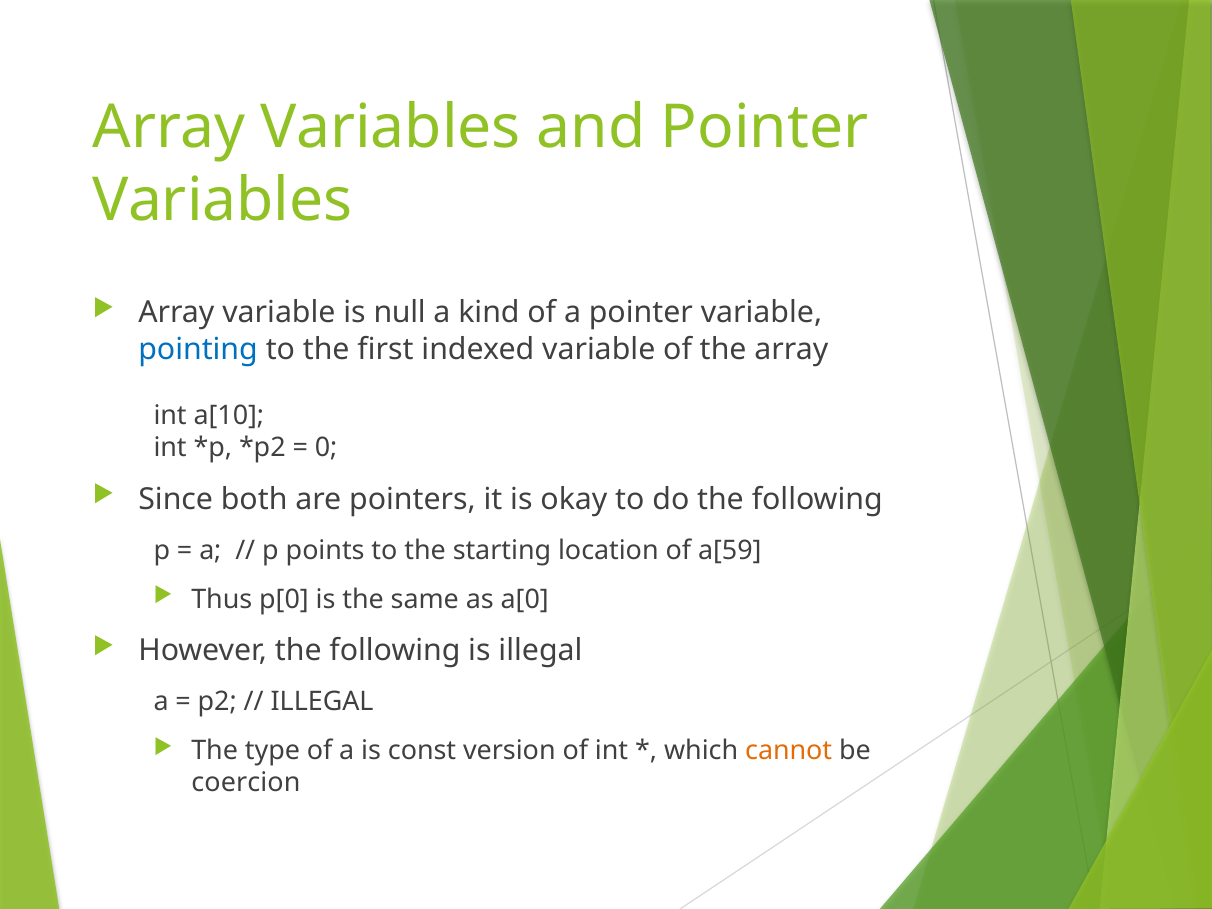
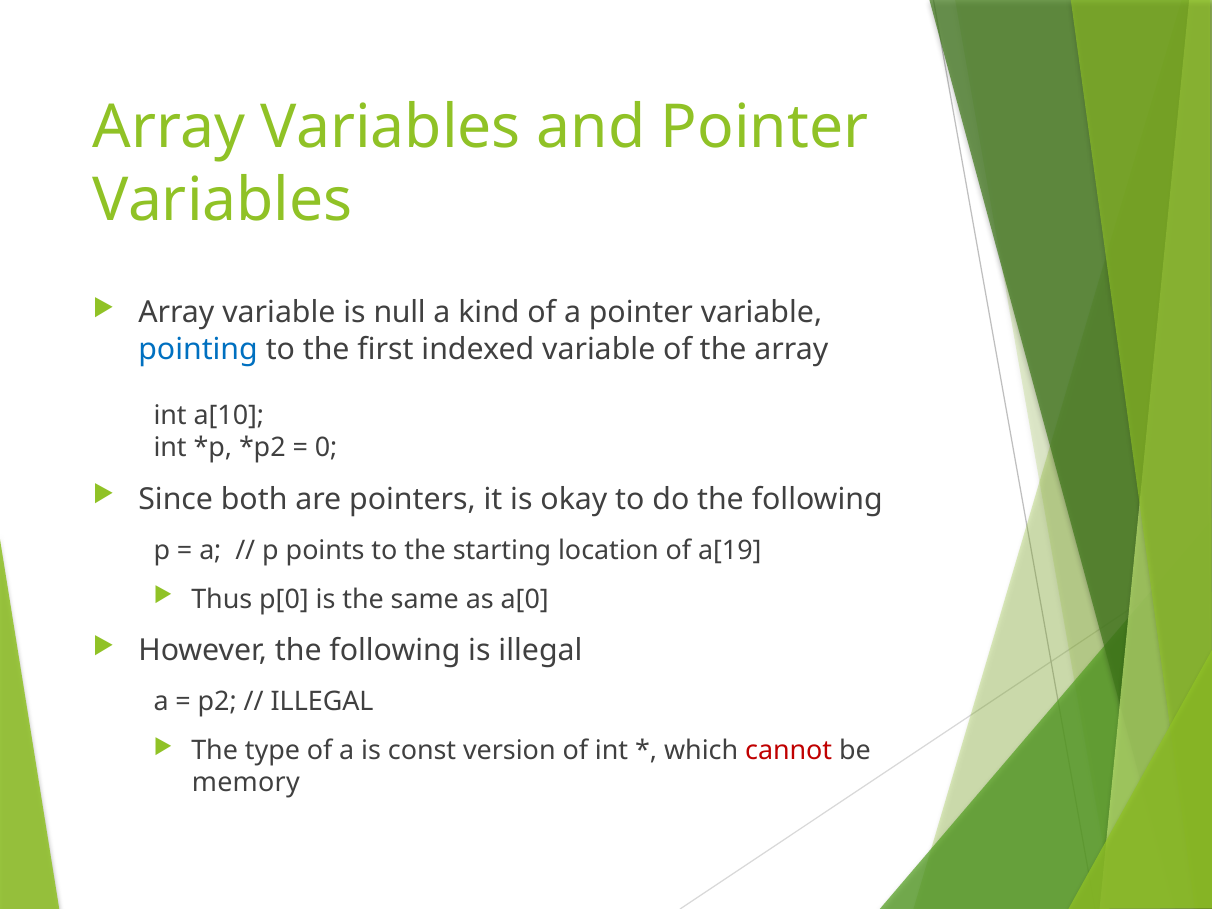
a[59: a[59 -> a[19
cannot colour: orange -> red
coercion: coercion -> memory
